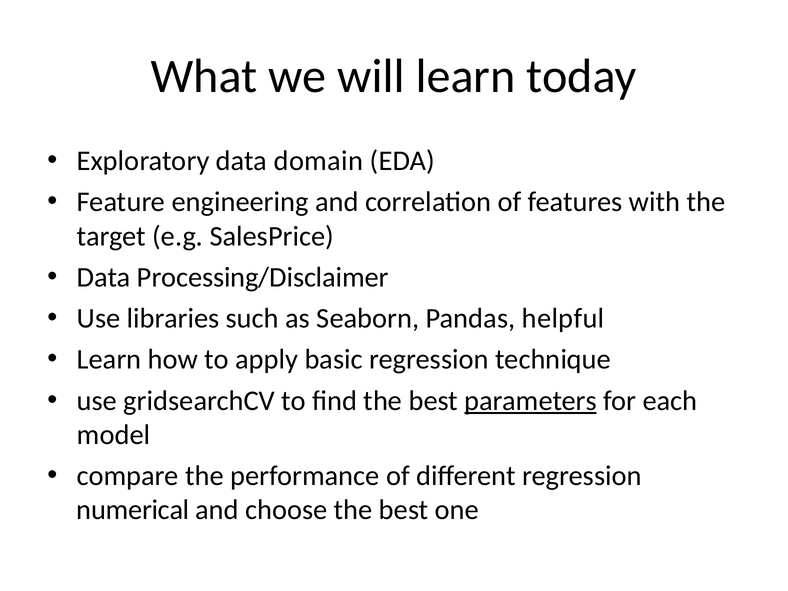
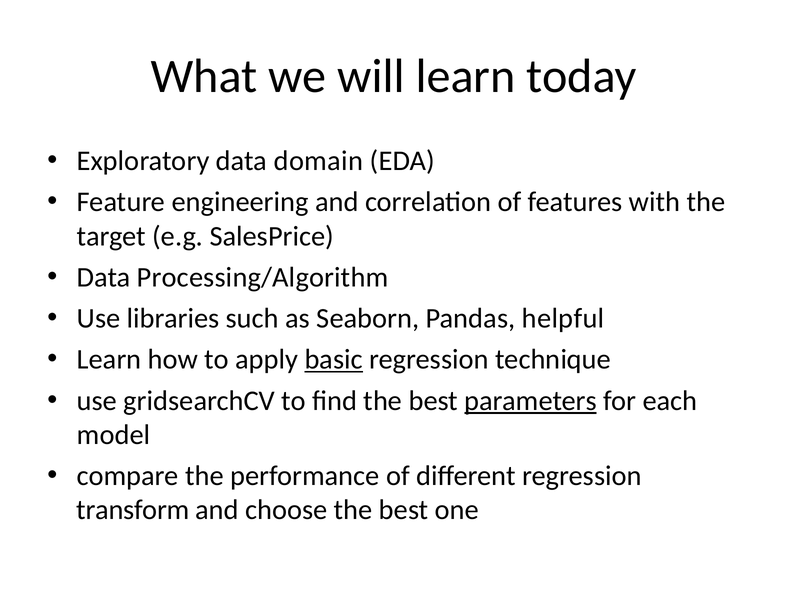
Processing/Disclaimer: Processing/Disclaimer -> Processing/Algorithm
basic underline: none -> present
numerical: numerical -> transform
